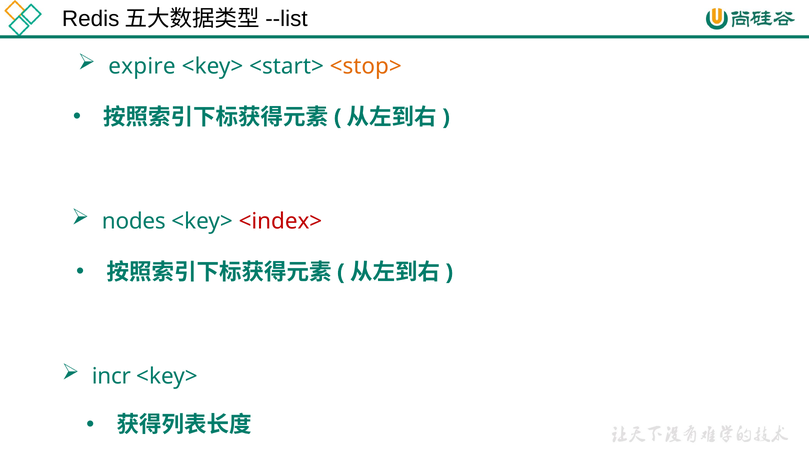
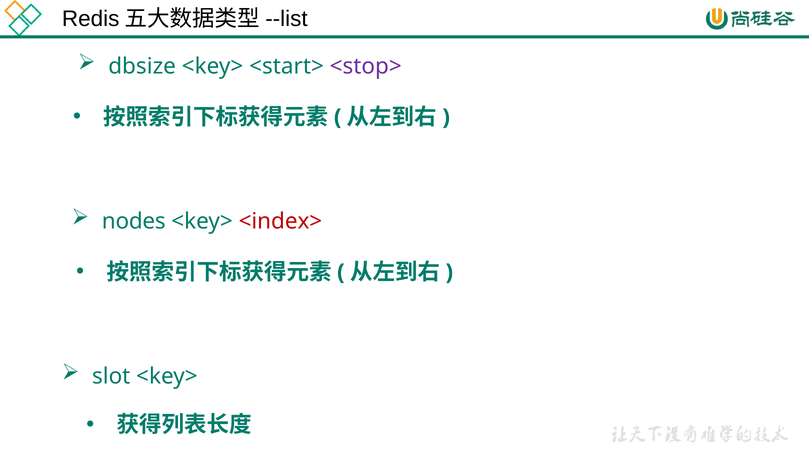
expire: expire -> dbsize
<stop> colour: orange -> purple
incr: incr -> slot
